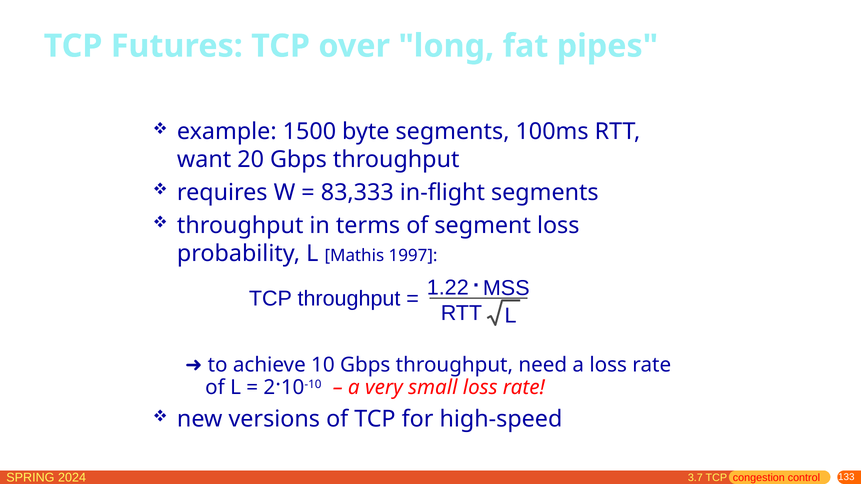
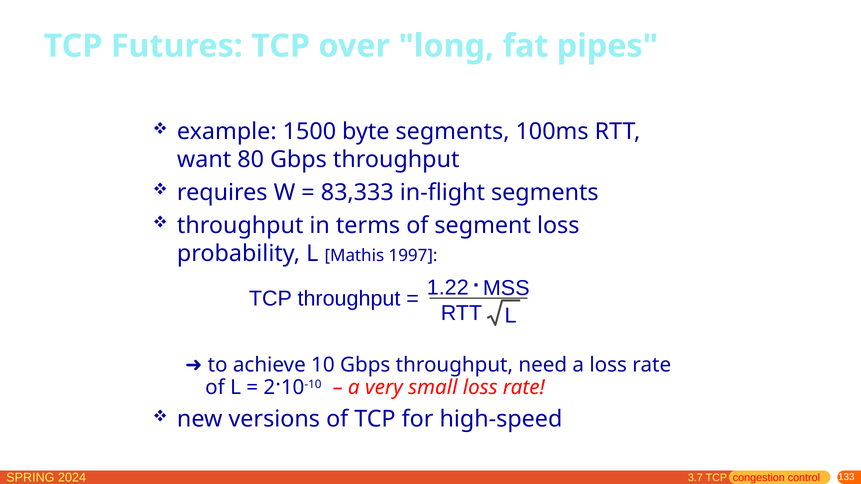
20: 20 -> 80
